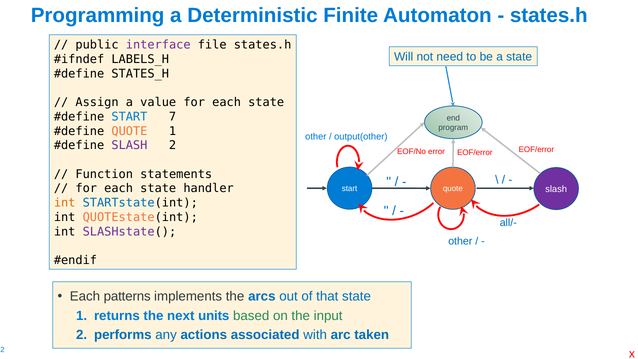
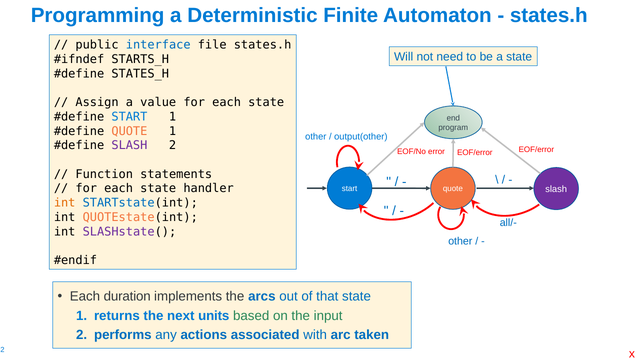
interface colour: purple -> blue
LABELS_H: LABELS_H -> STARTS_H
START 7: 7 -> 1
patterns: patterns -> duration
